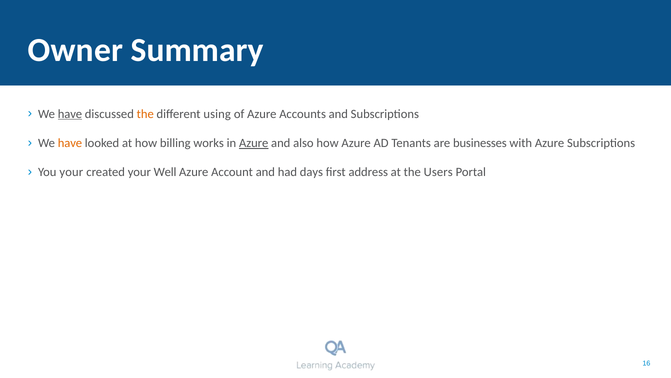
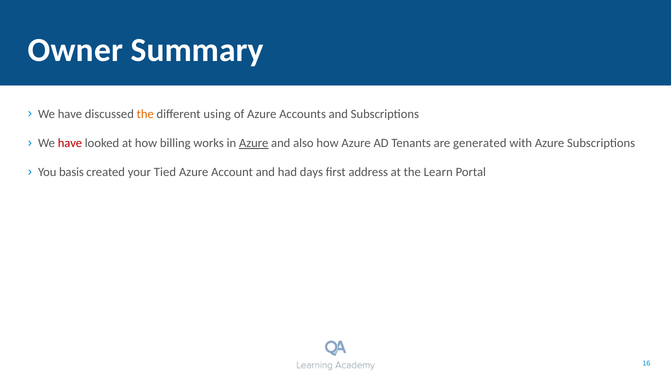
have at (70, 114) underline: present -> none
have at (70, 143) colour: orange -> red
businesses: businesses -> generated
You your: your -> basis
Well: Well -> Tied
Users: Users -> Learn
